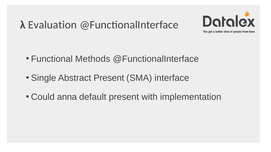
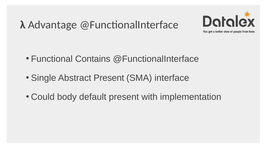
Evaluation: Evaluation -> Advantage
Methods: Methods -> Contains
anna: anna -> body
